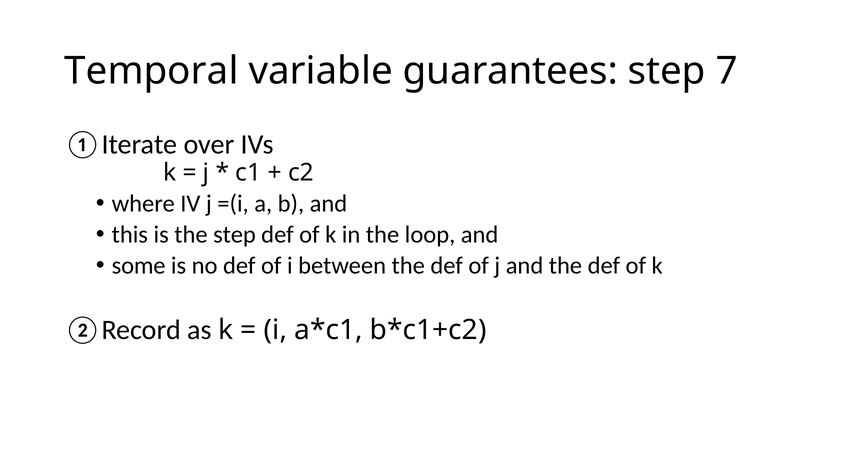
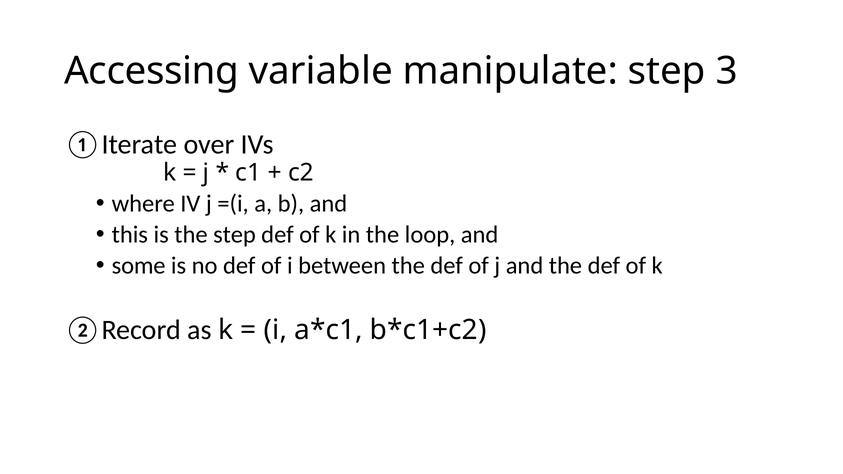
Temporal: Temporal -> Accessing
guarantees: guarantees -> manipulate
7: 7 -> 3
